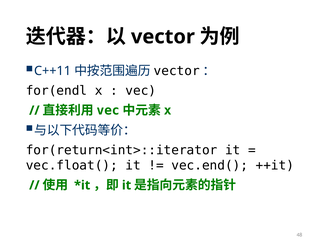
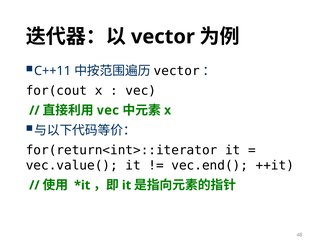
for(endl: for(endl -> for(cout
vec.float(: vec.float( -> vec.value(
